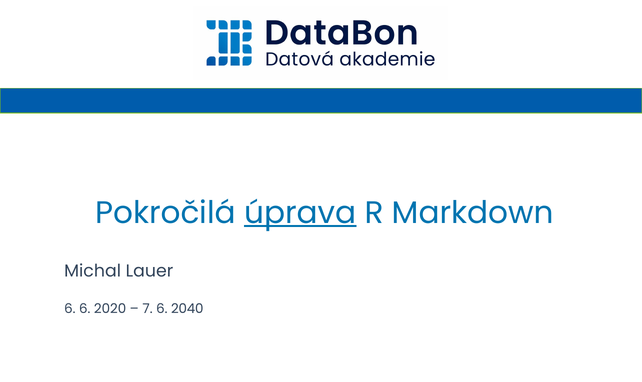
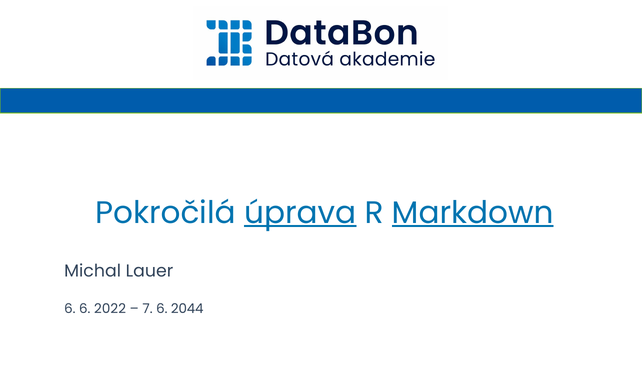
Markdown underline: none -> present
2020: 2020 -> 2022
2040: 2040 -> 2044
